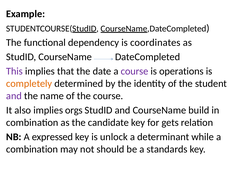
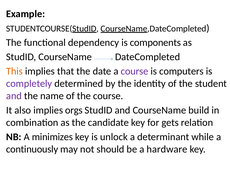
coordinates: coordinates -> components
This colour: purple -> orange
operations: operations -> computers
completely colour: orange -> purple
expressed: expressed -> minimizes
combination at (32, 149): combination -> continuously
standards: standards -> hardware
